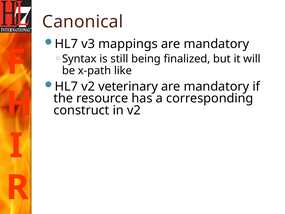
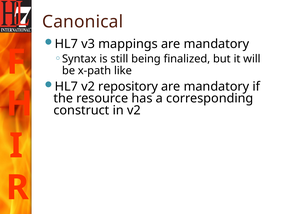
veterinary: veterinary -> repository
